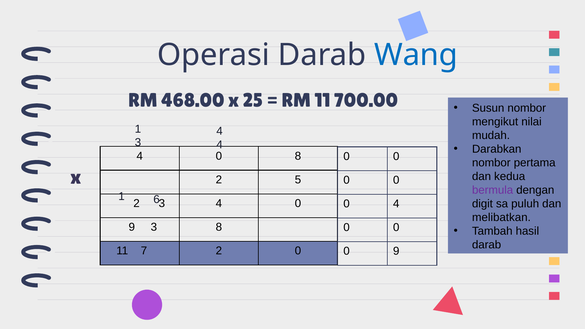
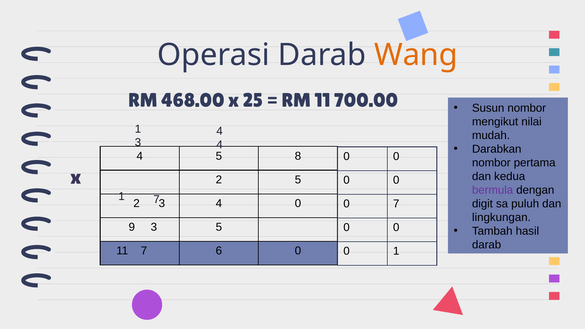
Wang colour: blue -> orange
0 at (219, 156): 0 -> 5
1 6: 6 -> 7
0 4: 4 -> 7
melibatkan: melibatkan -> lingkungan
3 8: 8 -> 5
7 2: 2 -> 6
9 at (396, 251): 9 -> 1
